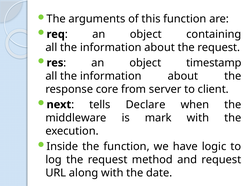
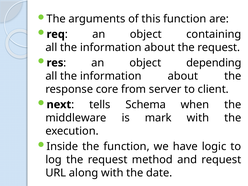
timestamp: timestamp -> depending
Declare: Declare -> Schema
